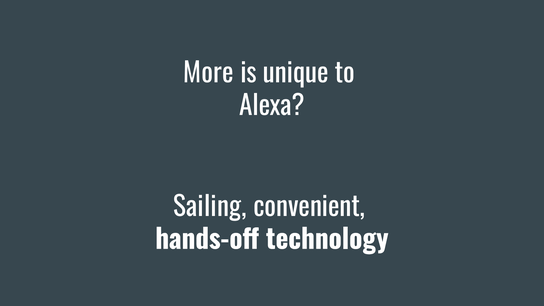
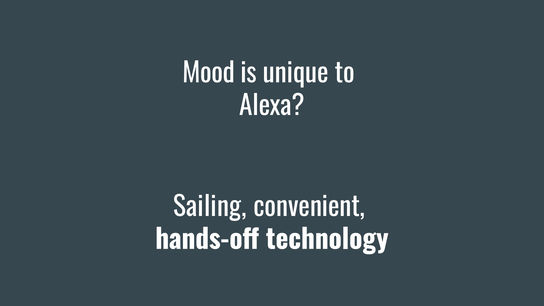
More: More -> Mood
